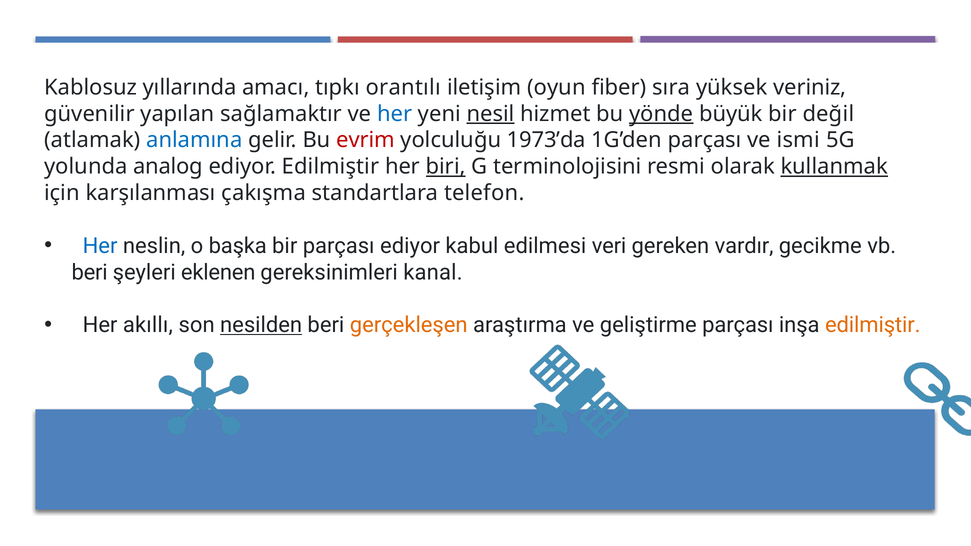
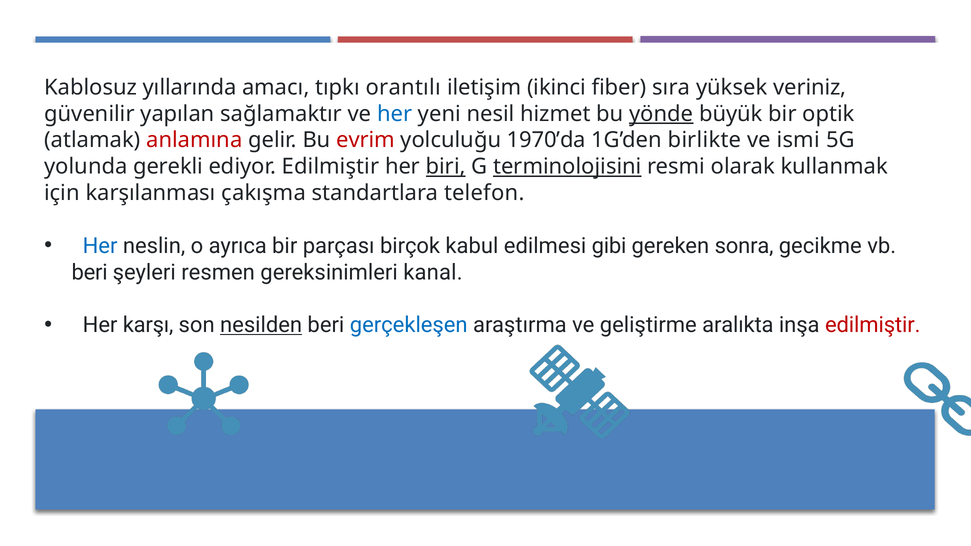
oyun: oyun -> ikinci
nesil underline: present -> none
değil: değil -> optik
anlamına colour: blue -> red
1973’da: 1973’da -> 1970’da
1G’den parçası: parçası -> birlikte
analog: analog -> gerekli
terminolojisini underline: none -> present
kullanmak underline: present -> none
başka: başka -> ayrıca
parçası ediyor: ediyor -> birçok
veri: veri -> gibi
vardır: vardır -> sonra
eklenen: eklenen -> resmen
akıllı: akıllı -> karşı
gerçekleşen colour: orange -> blue
geliştirme parçası: parçası -> aralıkta
edilmiştir at (873, 325) colour: orange -> red
